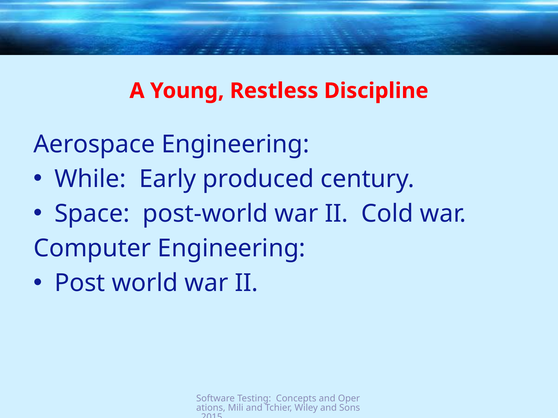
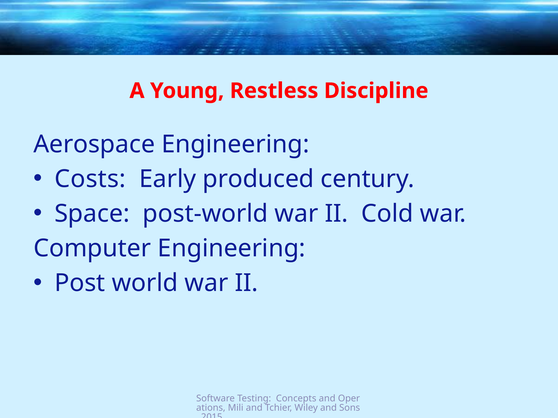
While: While -> Costs
